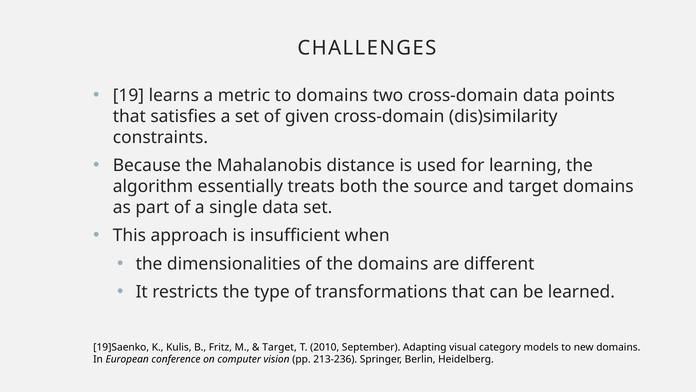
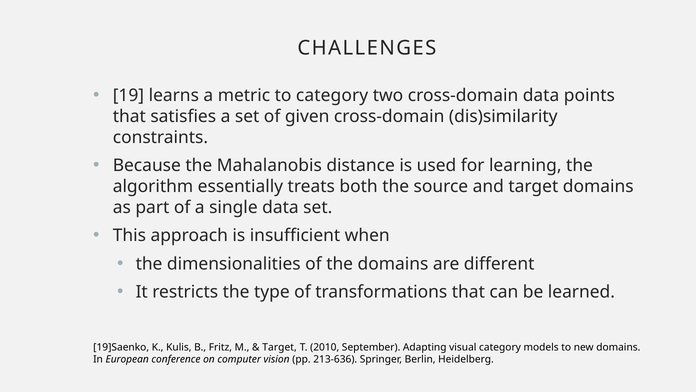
to domains: domains -> category
213-236: 213-236 -> 213-636
